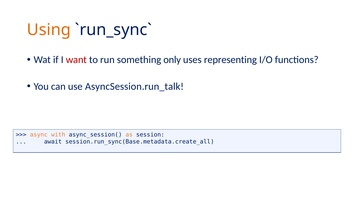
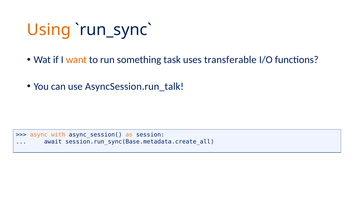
want colour: red -> orange
only: only -> task
representing: representing -> transferable
